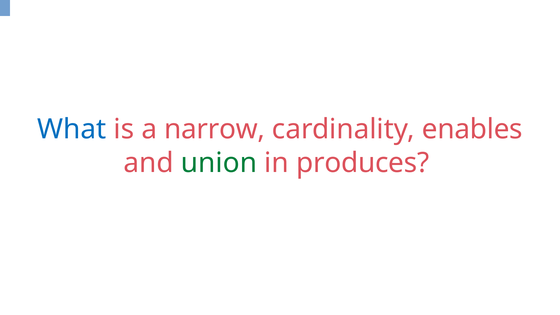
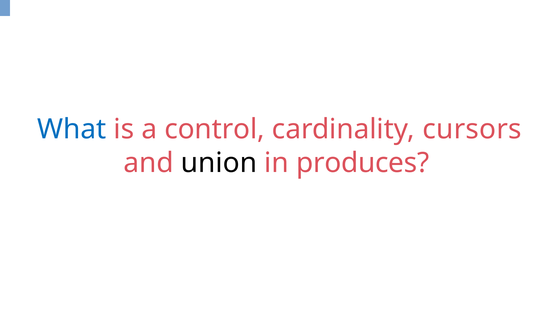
narrow: narrow -> control
enables: enables -> cursors
union colour: green -> black
